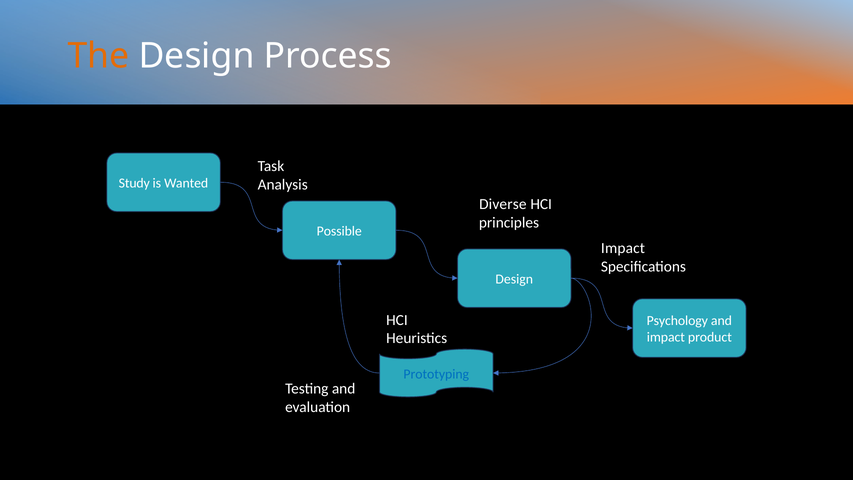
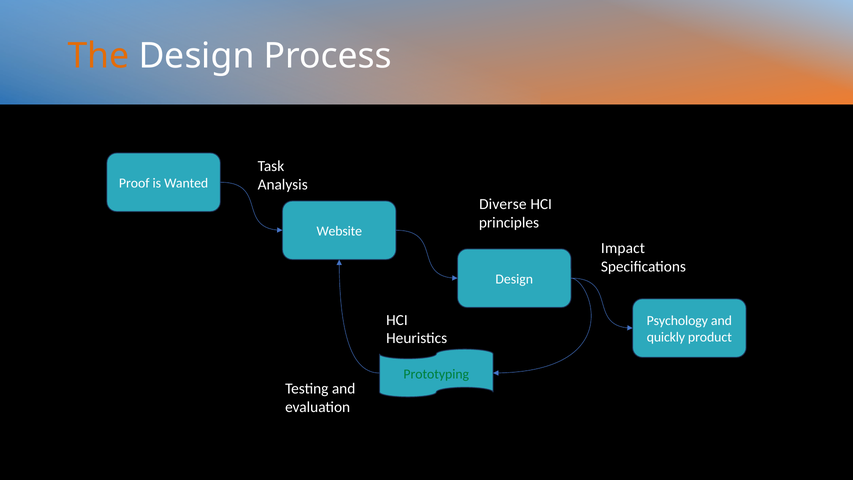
Study: Study -> Proof
Possible: Possible -> Website
impact at (666, 337): impact -> quickly
Prototyping colour: blue -> green
